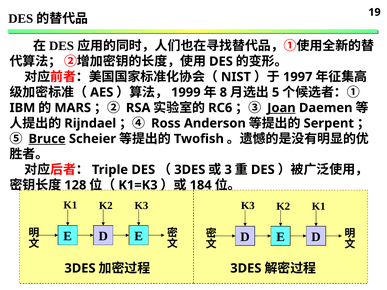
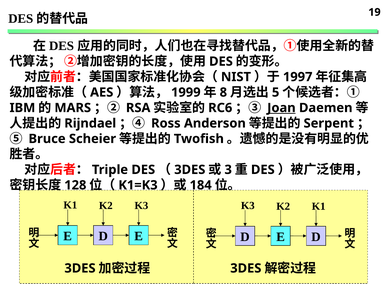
Bruce underline: present -> none
